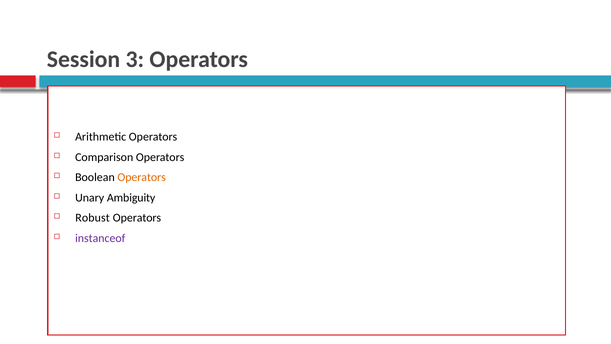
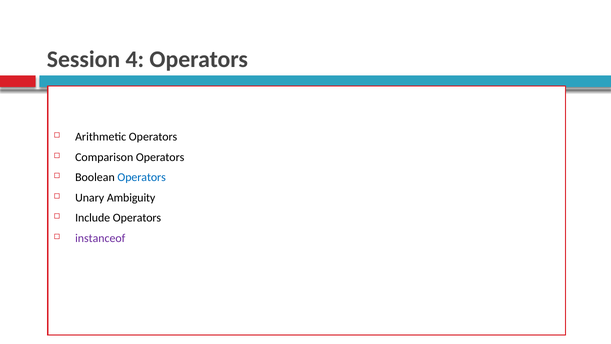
3: 3 -> 4
Operators at (142, 177) colour: orange -> blue
Robust: Robust -> Include
